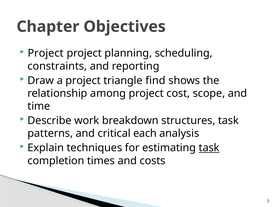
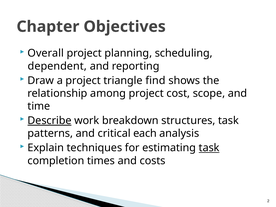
Project at (46, 53): Project -> Overall
constraints: constraints -> dependent
Describe underline: none -> present
